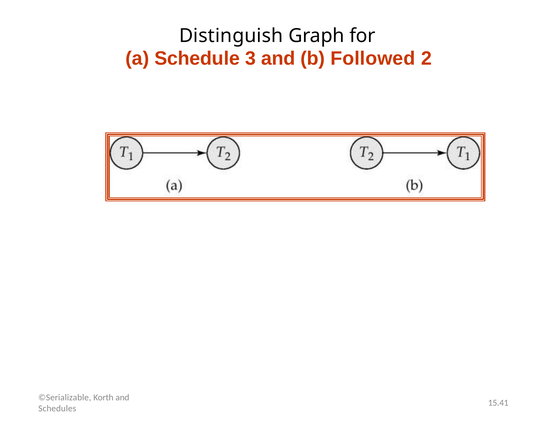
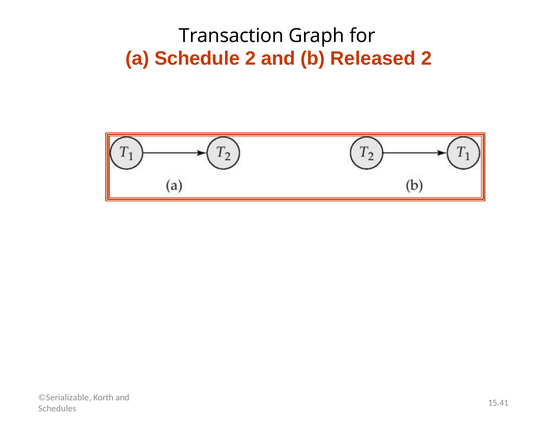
Distinguish: Distinguish -> Transaction
Schedule 3: 3 -> 2
Followed: Followed -> Released
